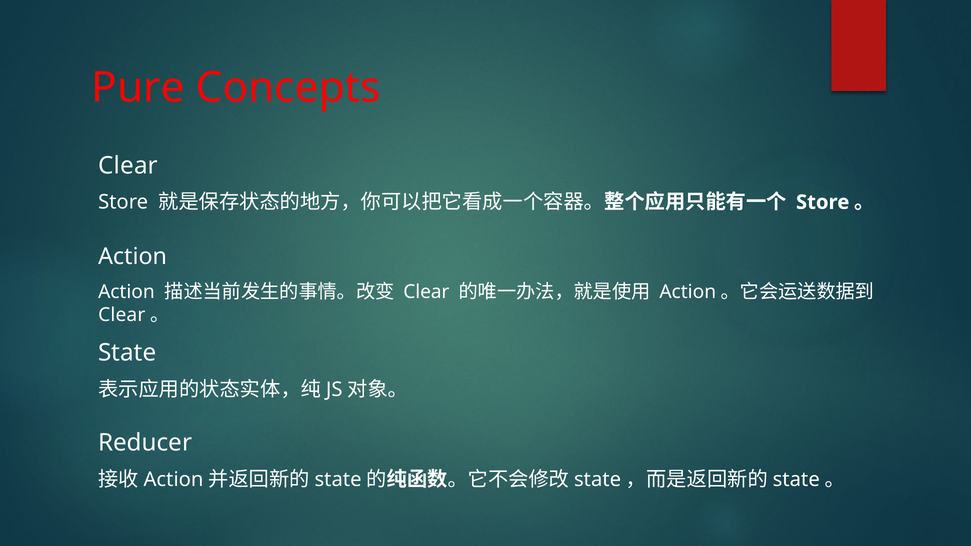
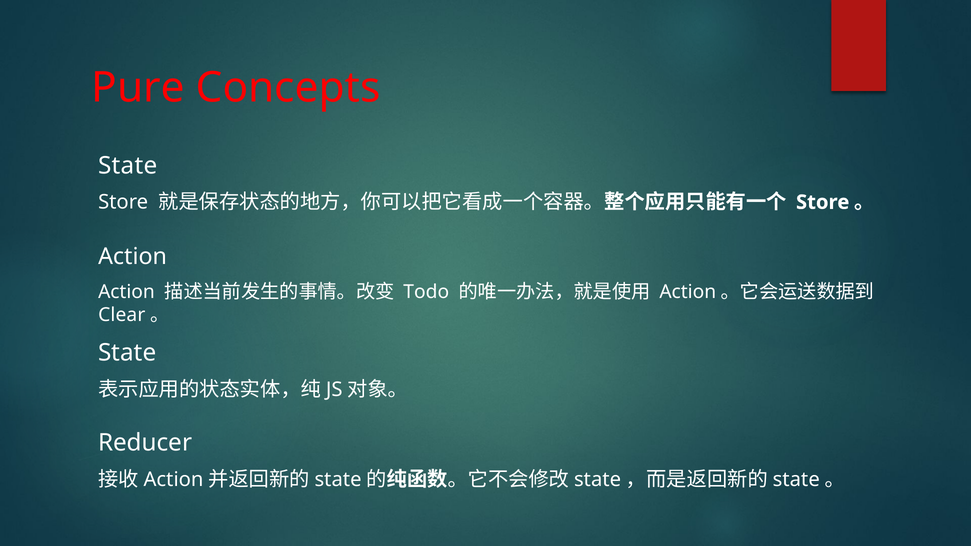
Clear at (128, 166): Clear -> State
Clear at (426, 292): Clear -> Todo
